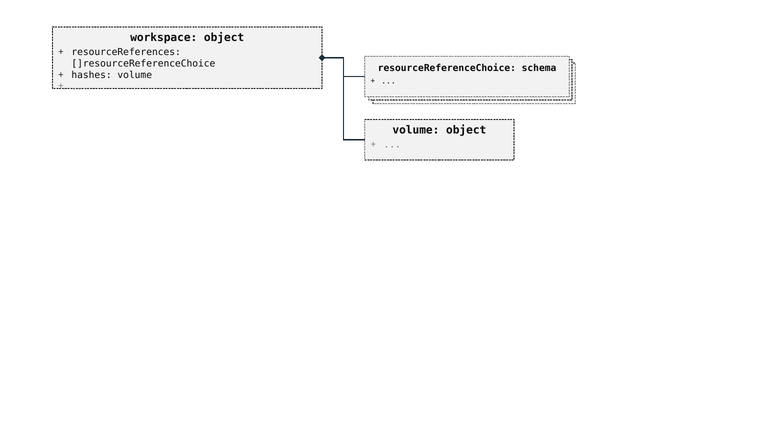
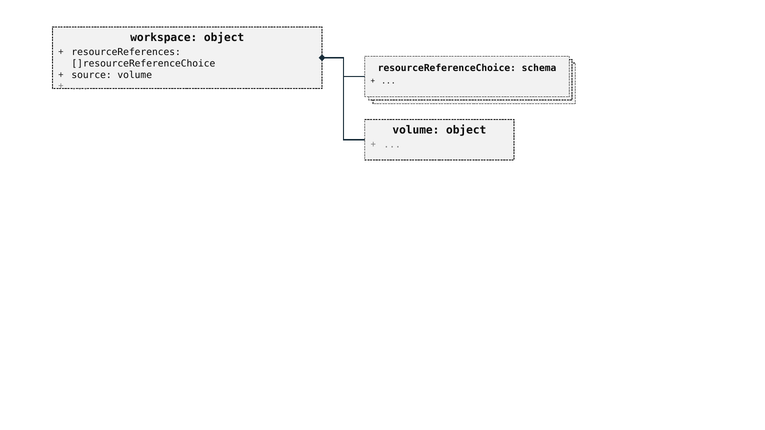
hashes: hashes -> source
